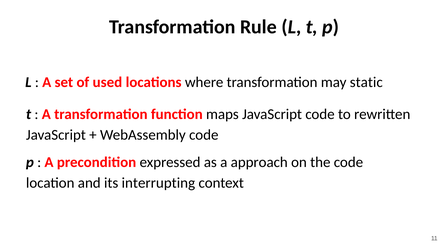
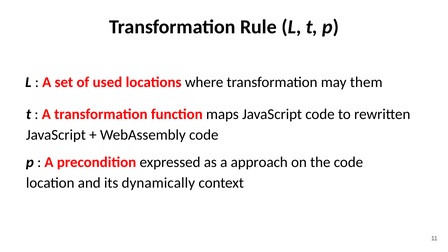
static: static -> them
interrupting: interrupting -> dynamically
